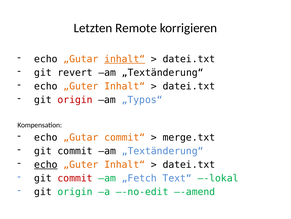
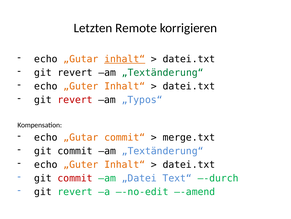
„Textänderung“ at (163, 72) colour: black -> green
origin at (75, 100): origin -> revert
echo at (46, 164) underline: present -> none
„Fetch: „Fetch -> „Datei
–-lokal: –-lokal -> –-durch
origin at (75, 191): origin -> revert
